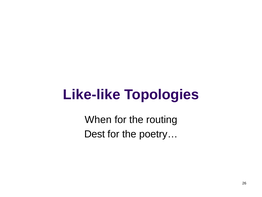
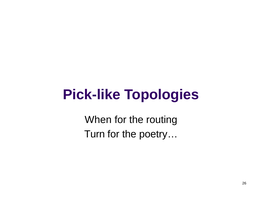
Like-like: Like-like -> Pick-like
Dest: Dest -> Turn
